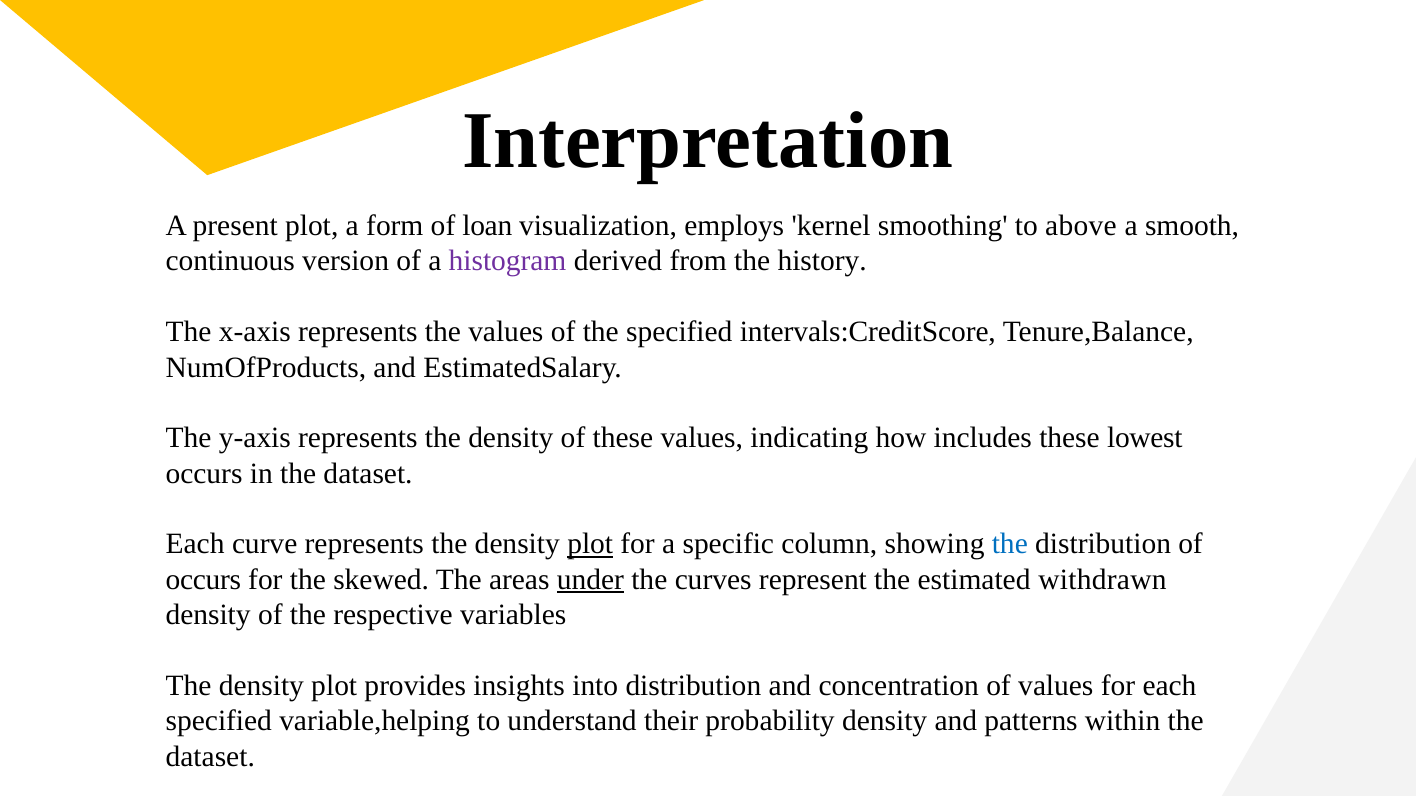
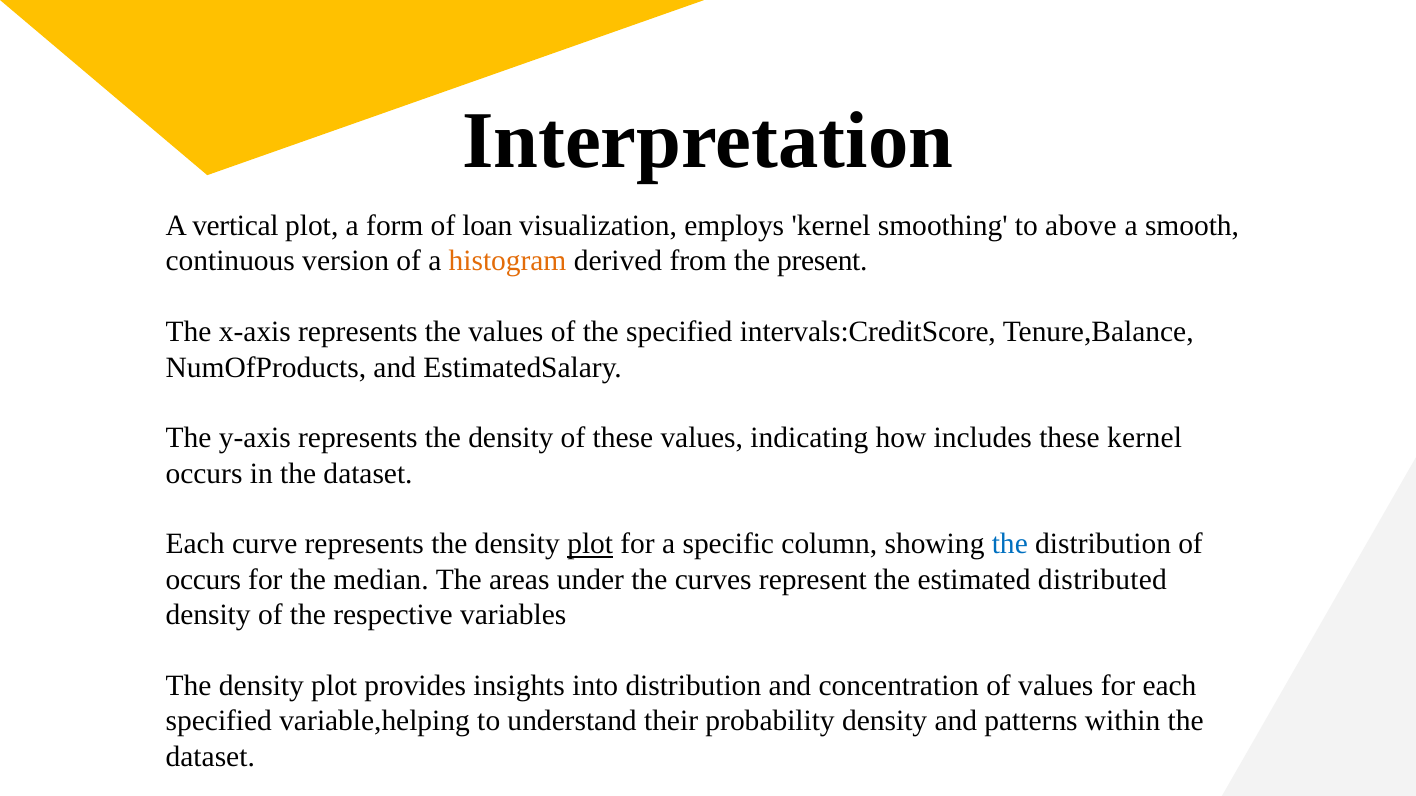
present: present -> vertical
histogram colour: purple -> orange
history: history -> present
these lowest: lowest -> kernel
skewed: skewed -> median
under underline: present -> none
withdrawn: withdrawn -> distributed
